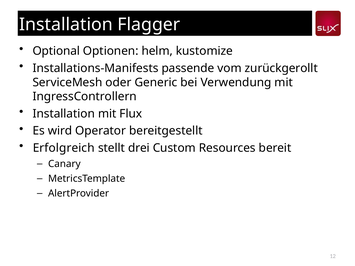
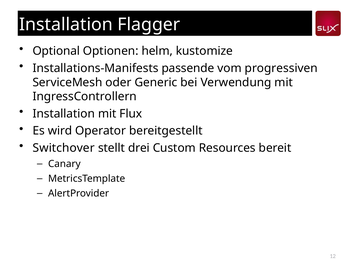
zurückgerollt: zurückgerollt -> progressiven
Erfolgreich: Erfolgreich -> Switchover
